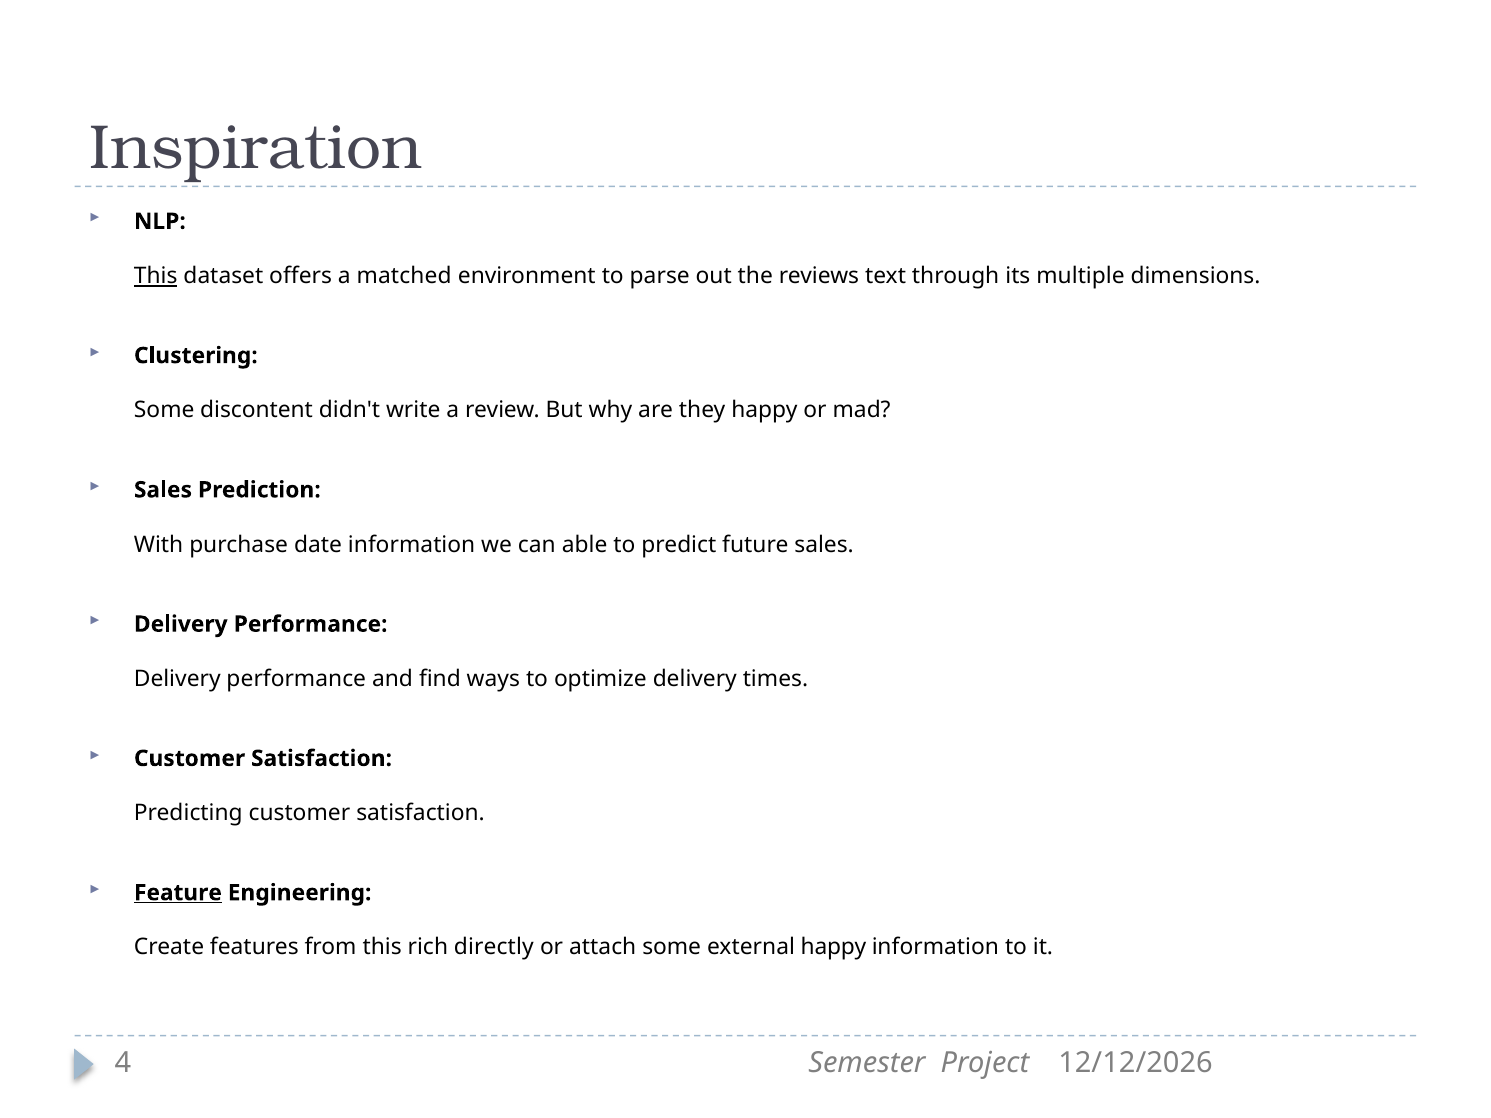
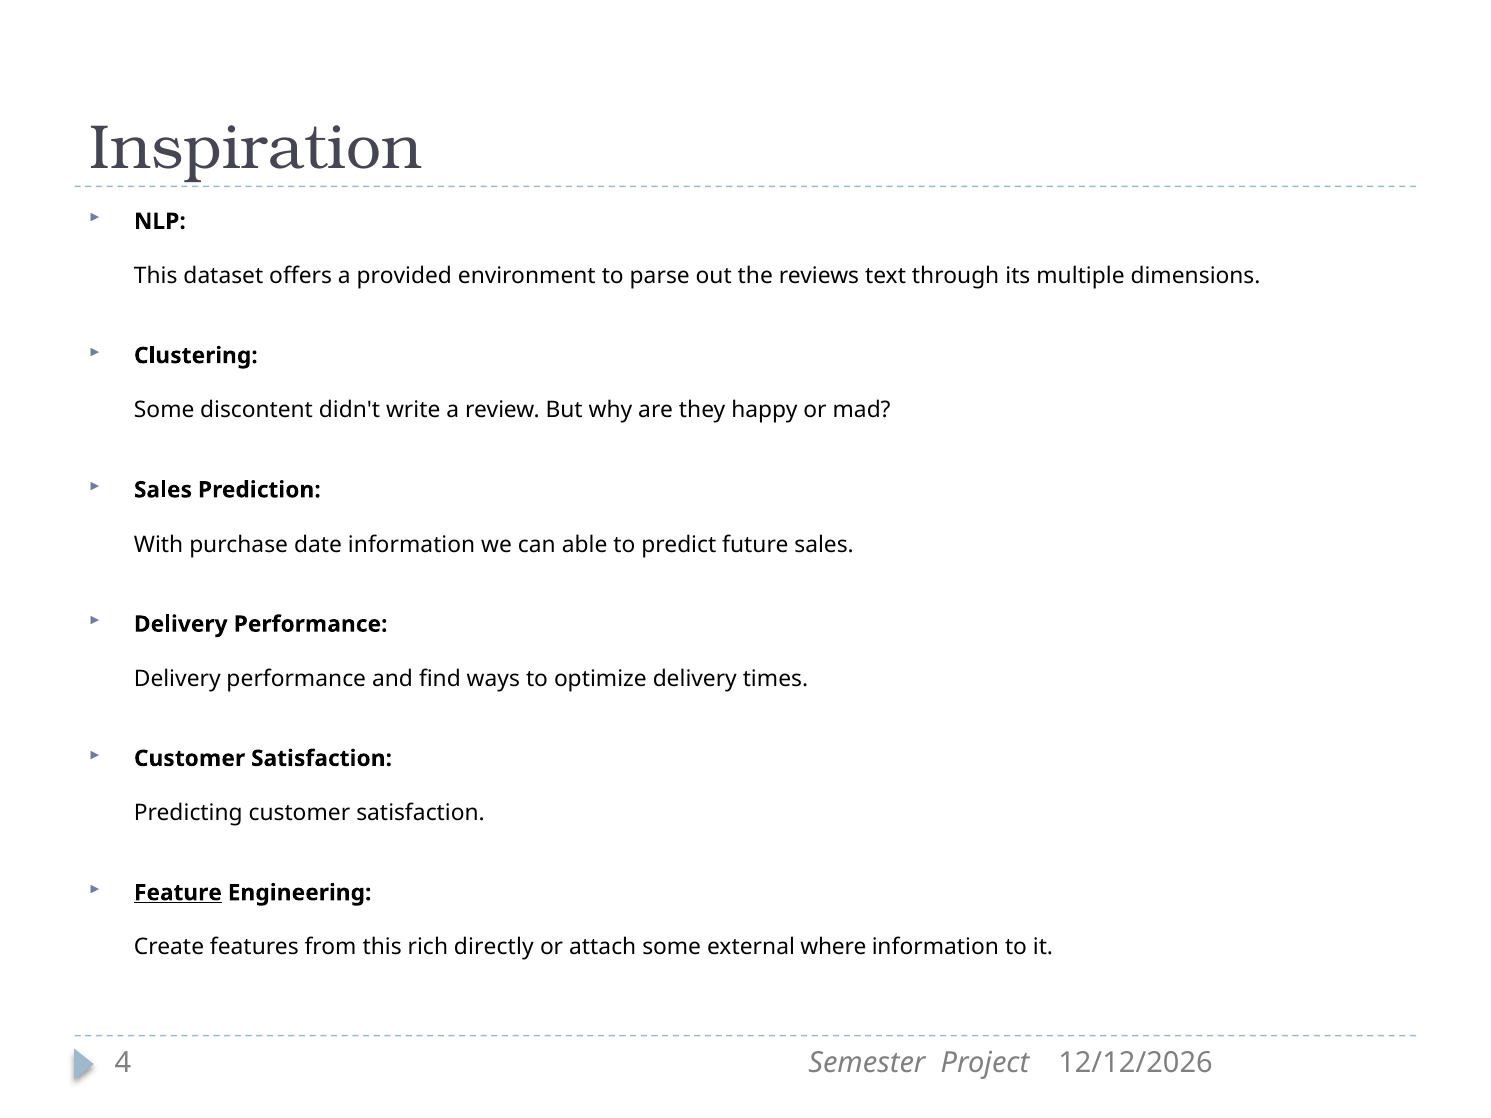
This at (156, 276) underline: present -> none
matched: matched -> provided
external happy: happy -> where
